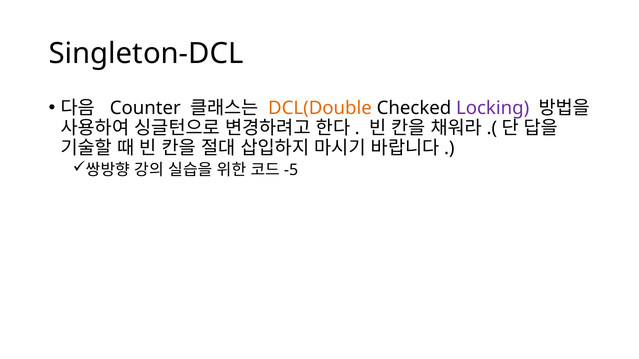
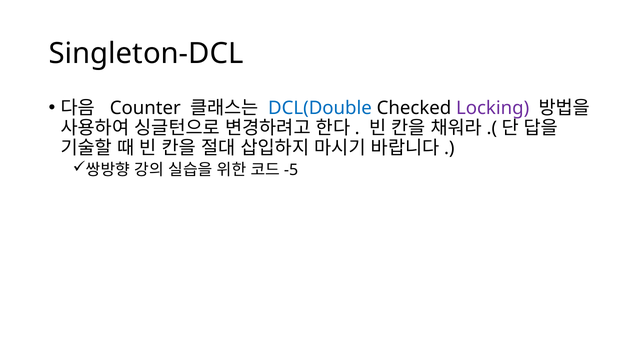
DCL(Double colour: orange -> blue
